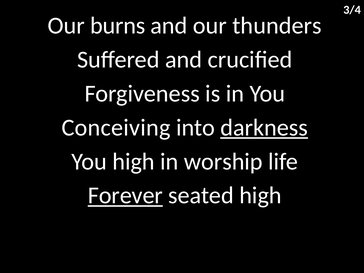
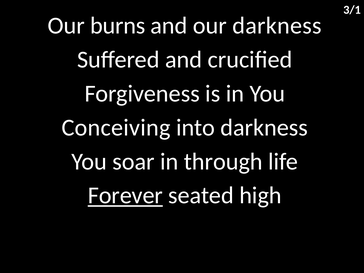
3/4: 3/4 -> 3/1
our thunders: thunders -> darkness
darkness at (264, 128) underline: present -> none
You high: high -> soar
worship: worship -> through
